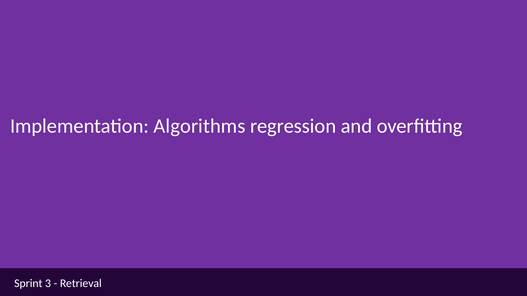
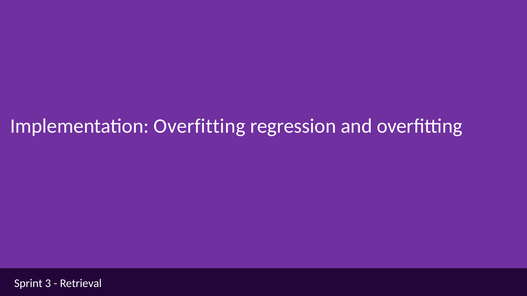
Implementation Algorithms: Algorithms -> Overfitting
